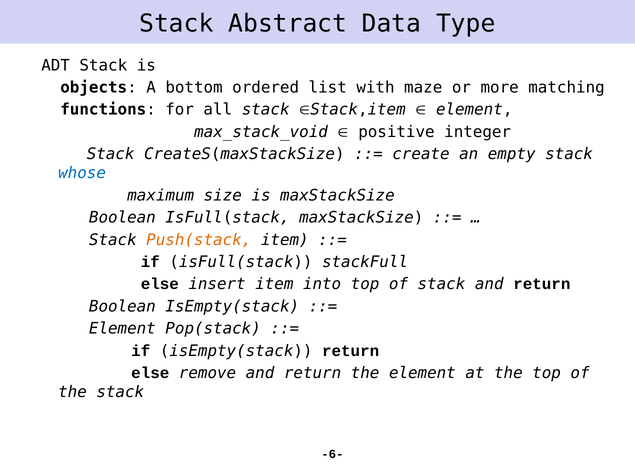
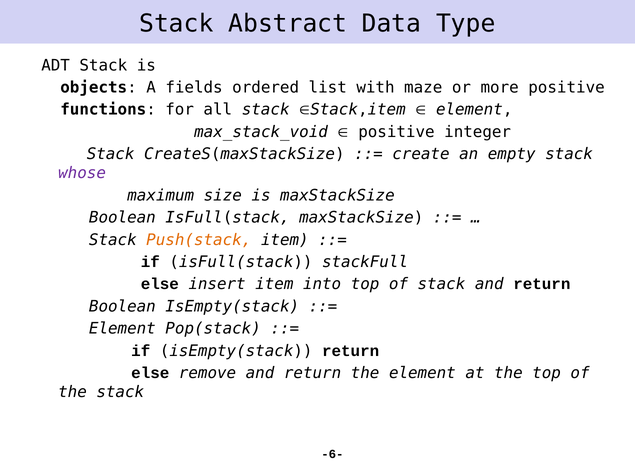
bottom: bottom -> fields
more matching: matching -> positive
whose colour: blue -> purple
